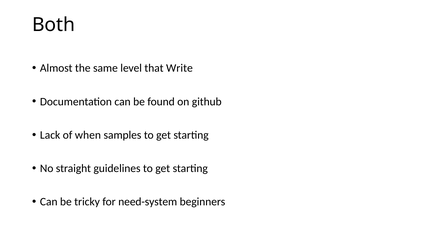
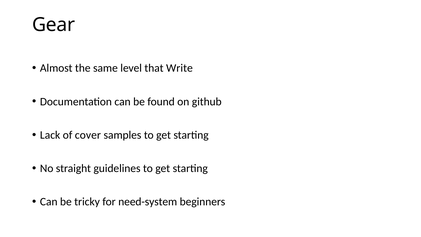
Both: Both -> Gear
when: when -> cover
